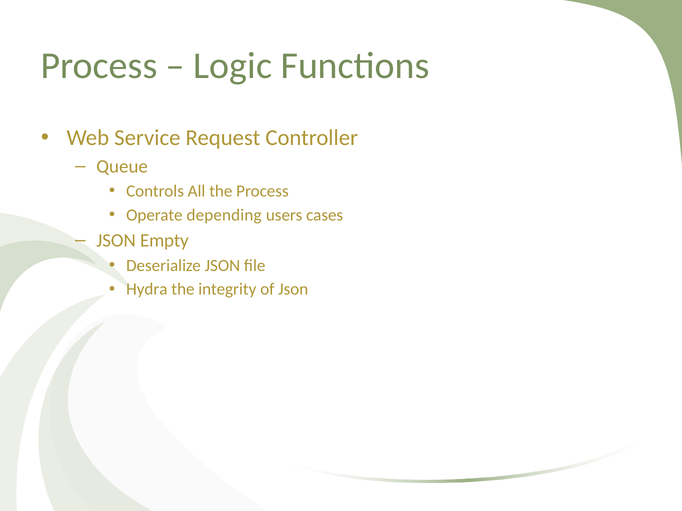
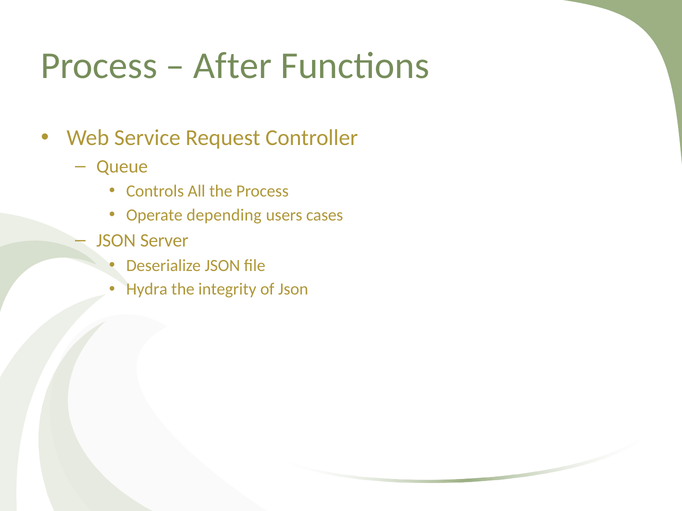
Logic: Logic -> After
Empty: Empty -> Server
